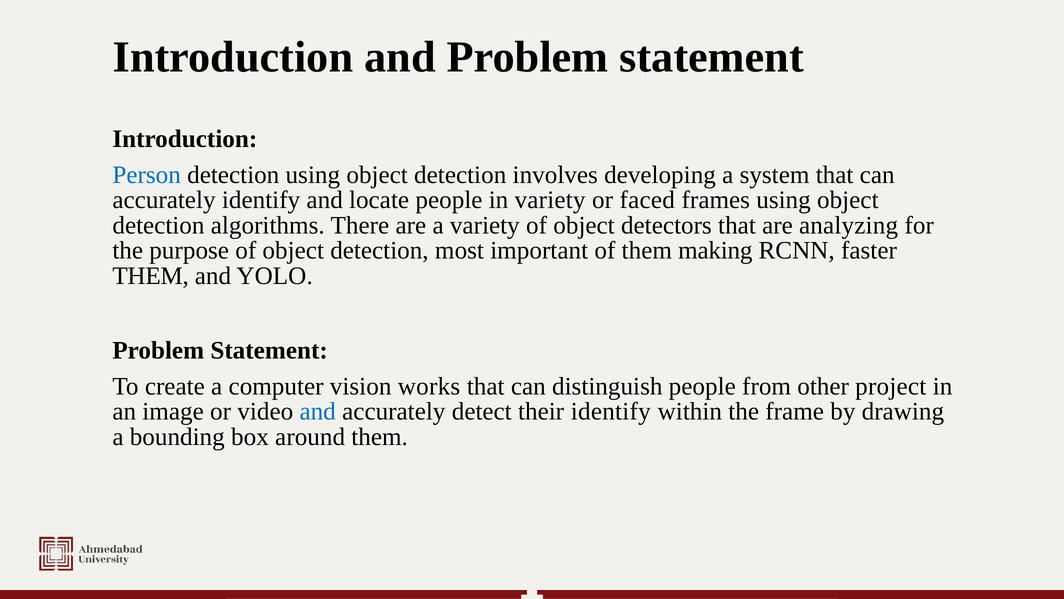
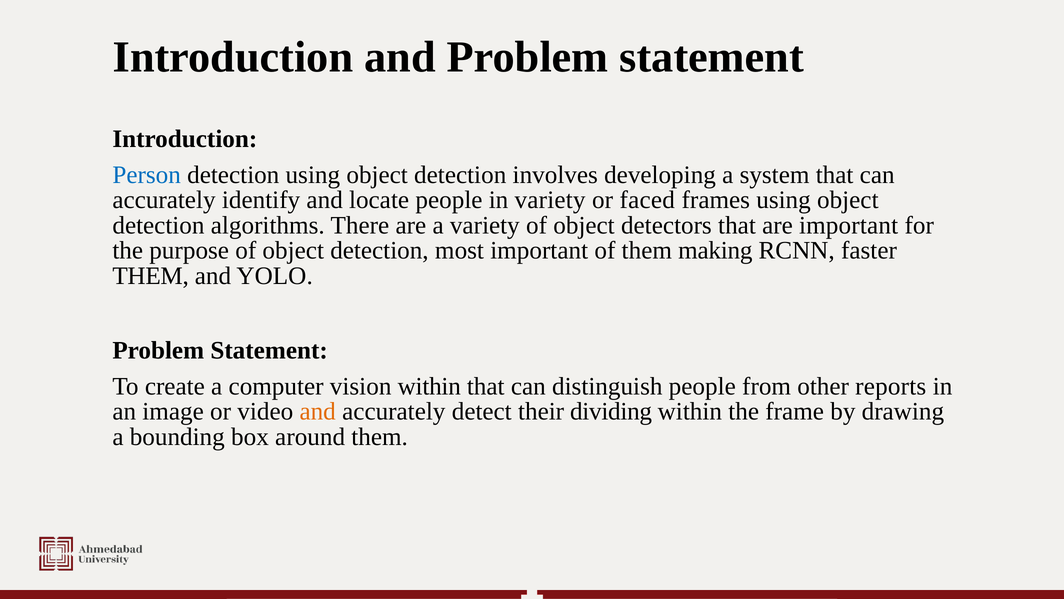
are analyzing: analyzing -> important
vision works: works -> within
project: project -> reports
and at (318, 411) colour: blue -> orange
their identify: identify -> dividing
